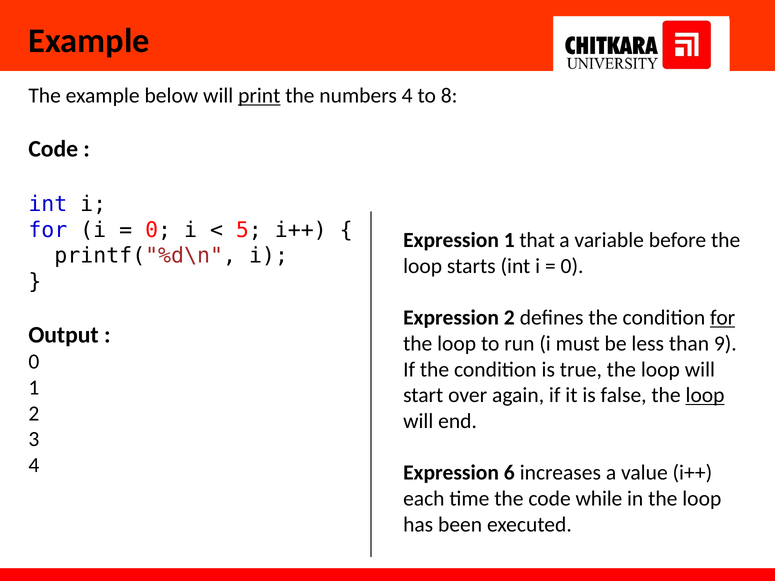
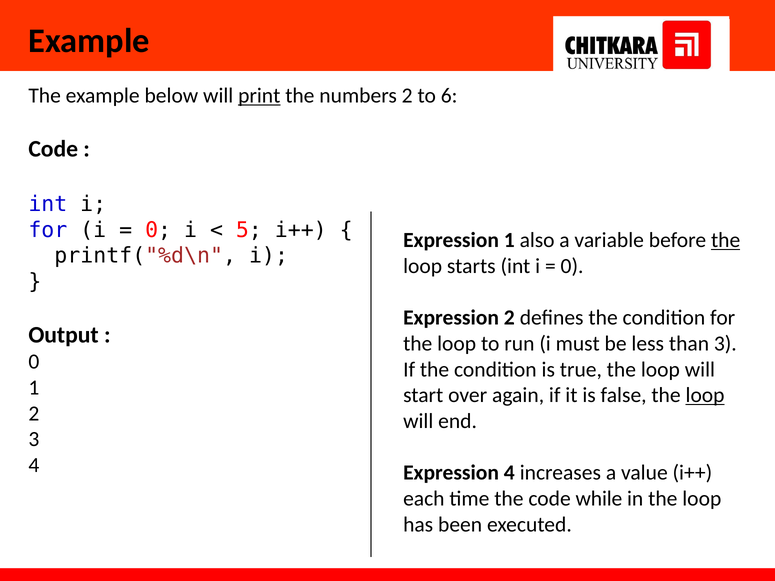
numbers 4: 4 -> 2
8: 8 -> 6
that: that -> also
the at (726, 240) underline: none -> present
for at (723, 318) underline: present -> none
than 9: 9 -> 3
Expression 6: 6 -> 4
